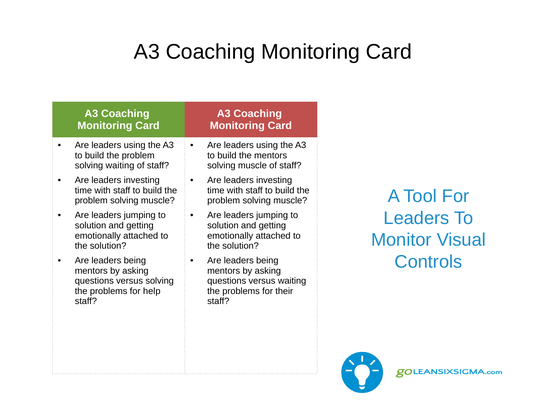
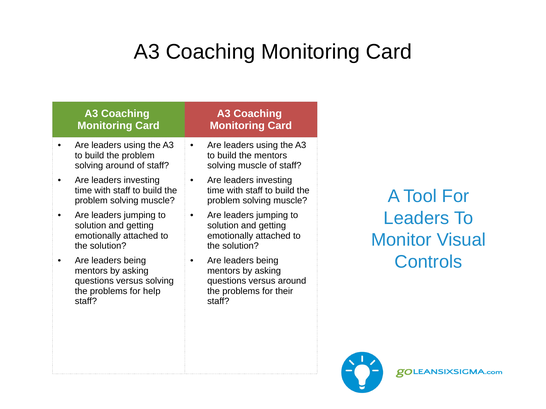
solving waiting: waiting -> around
versus waiting: waiting -> around
